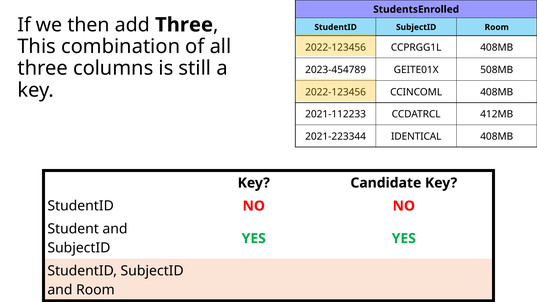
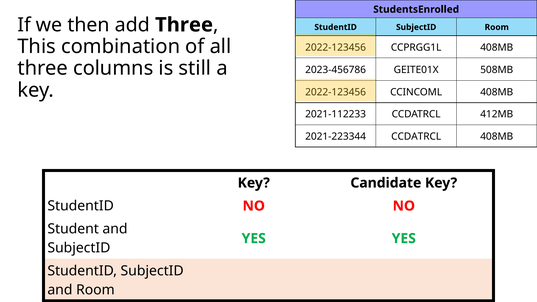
2023-454789: 2023-454789 -> 2023-456786
2021-223344 IDENTICAL: IDENTICAL -> CCDATRCL
